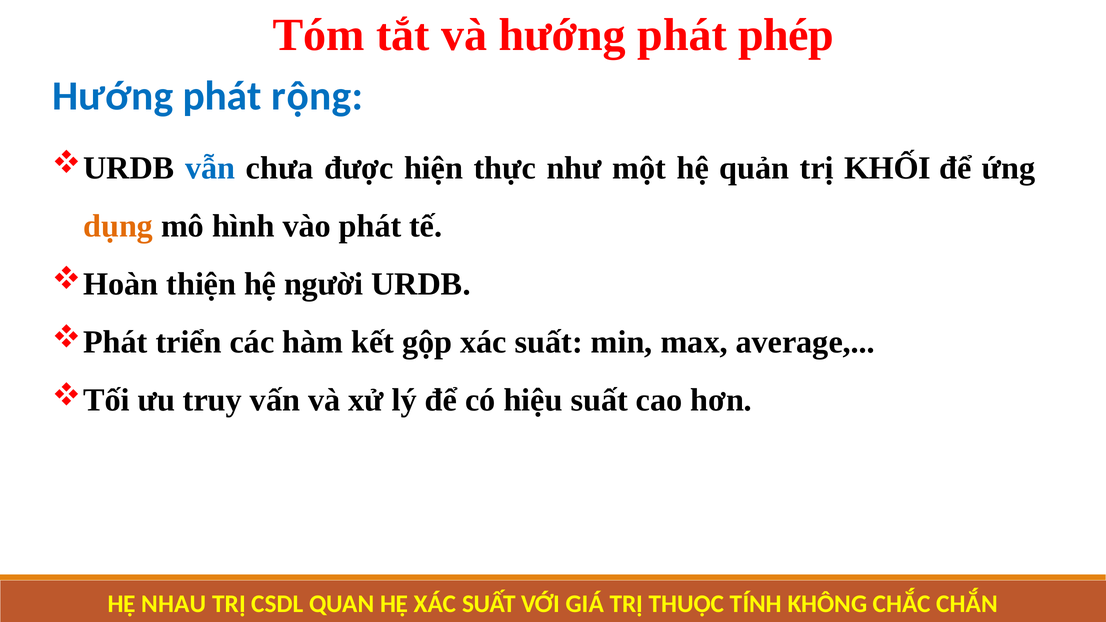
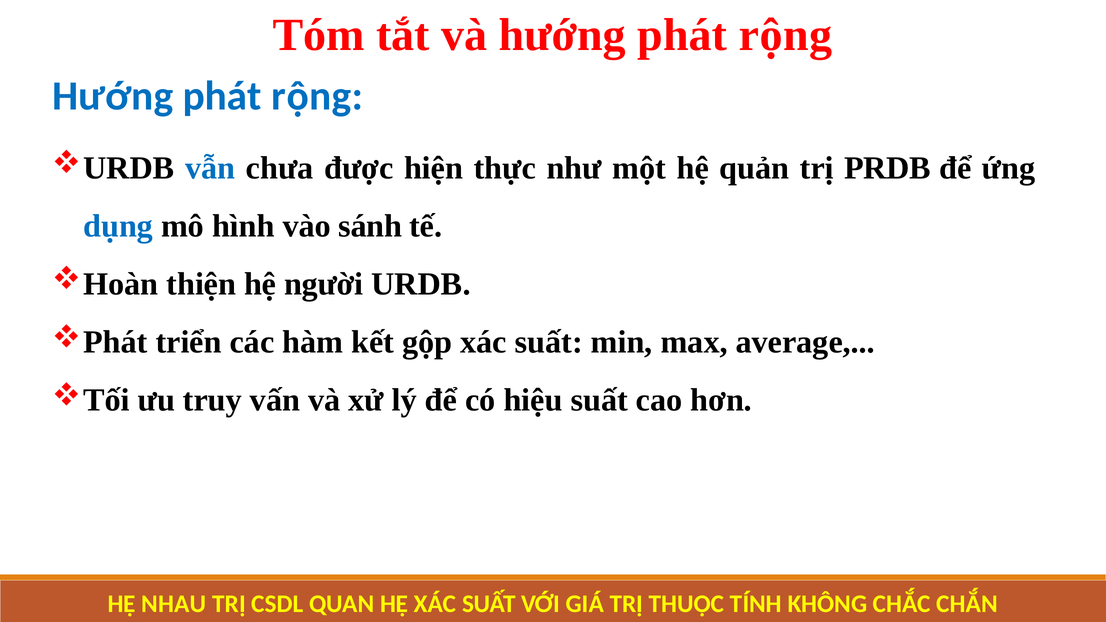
và hướng phát phép: phép -> rộng
KHỐI: KHỐI -> PRDB
dụng colour: orange -> blue
vào phát: phát -> sánh
